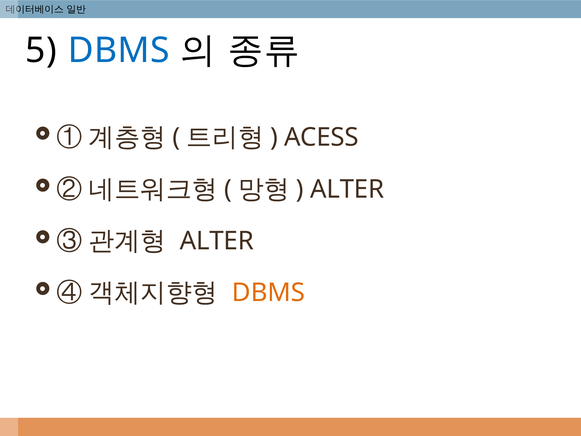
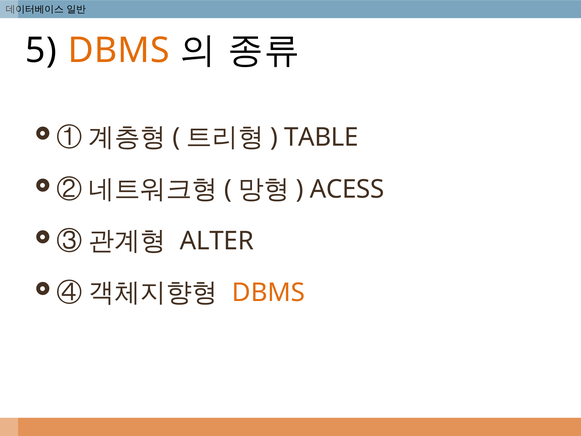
DBMS at (119, 51) colour: blue -> orange
ACESS: ACESS -> TABLE
ALTER at (347, 189): ALTER -> ACESS
